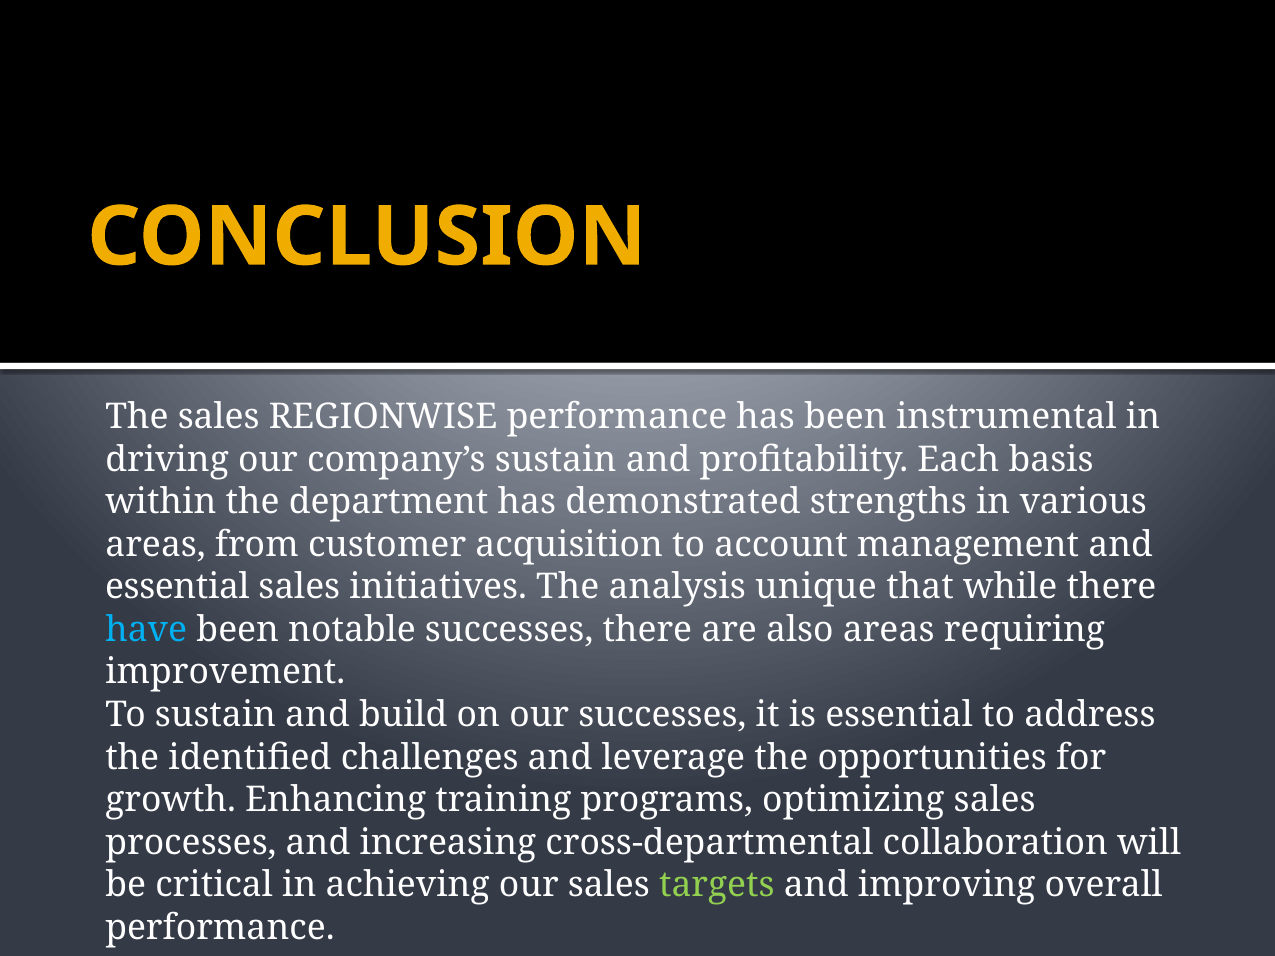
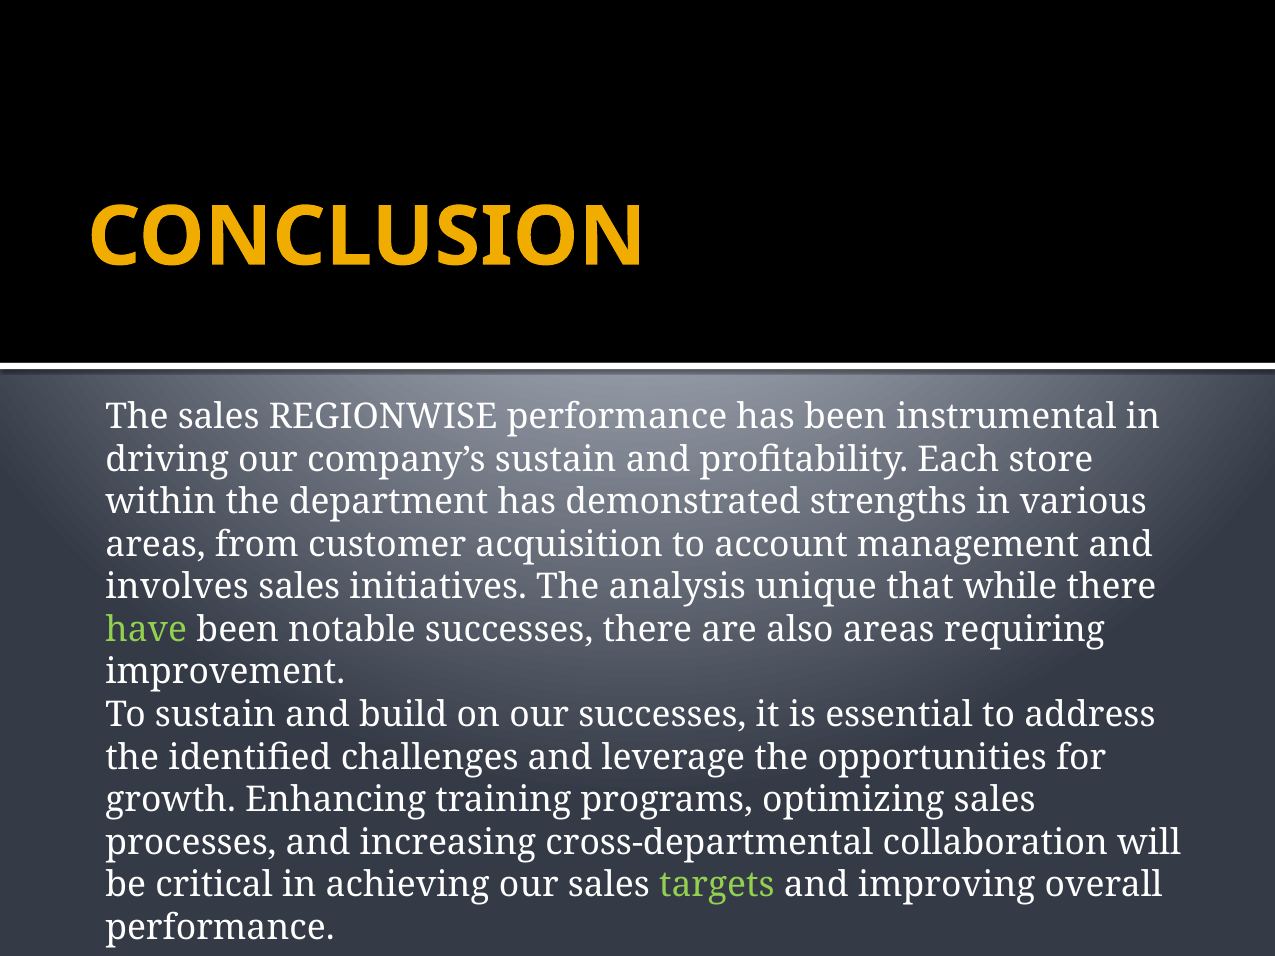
basis: basis -> store
essential at (177, 587): essential -> involves
have colour: light blue -> light green
